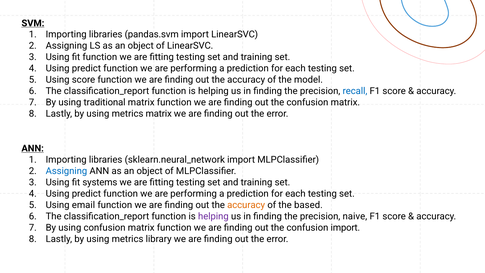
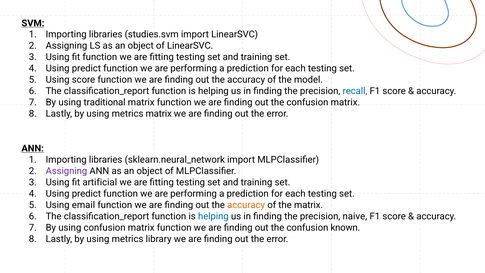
pandas.svm: pandas.svm -> studies.svm
Assigning at (66, 171) colour: blue -> purple
systems: systems -> artificial
the based: based -> matrix
helping at (213, 216) colour: purple -> blue
confusion import: import -> known
